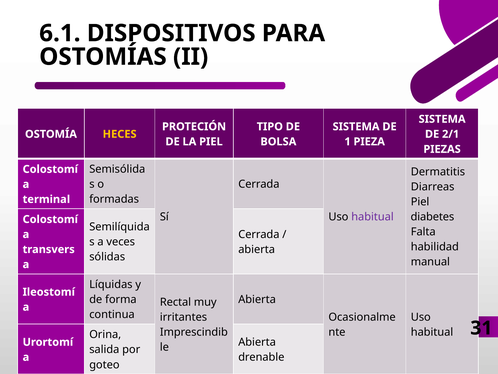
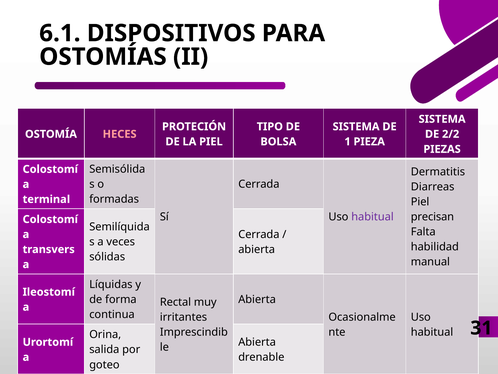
HECES colour: yellow -> pink
2/1: 2/1 -> 2/2
diabetes: diabetes -> precisan
